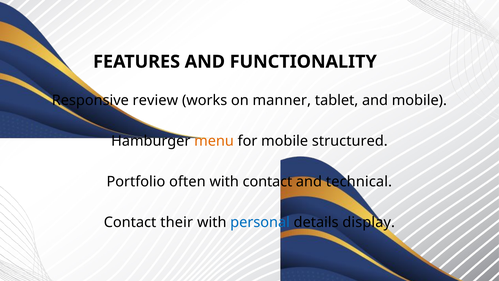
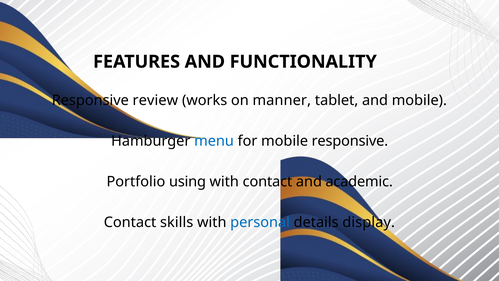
menu colour: orange -> blue
mobile structured: structured -> responsive
often: often -> using
technical: technical -> academic
their: their -> skills
